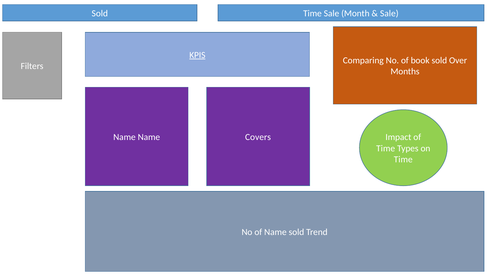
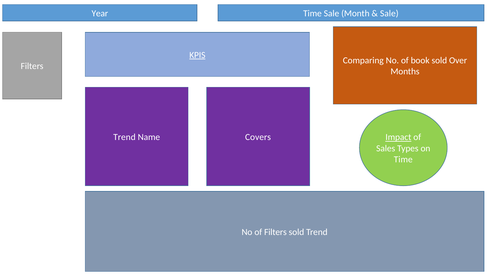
Sold at (100, 13): Sold -> Year
Name at (124, 137): Name -> Trend
Impact underline: none -> present
Time at (386, 148): Time -> Sales
of Name: Name -> Filters
